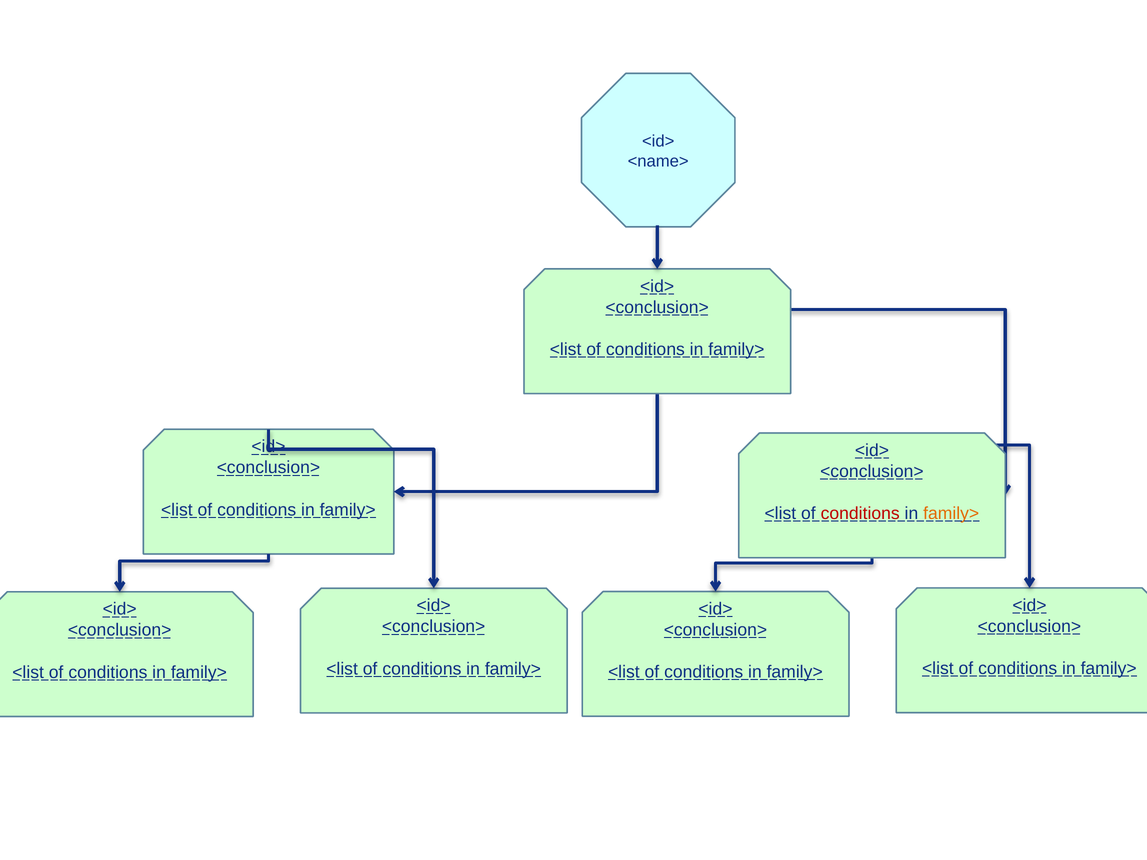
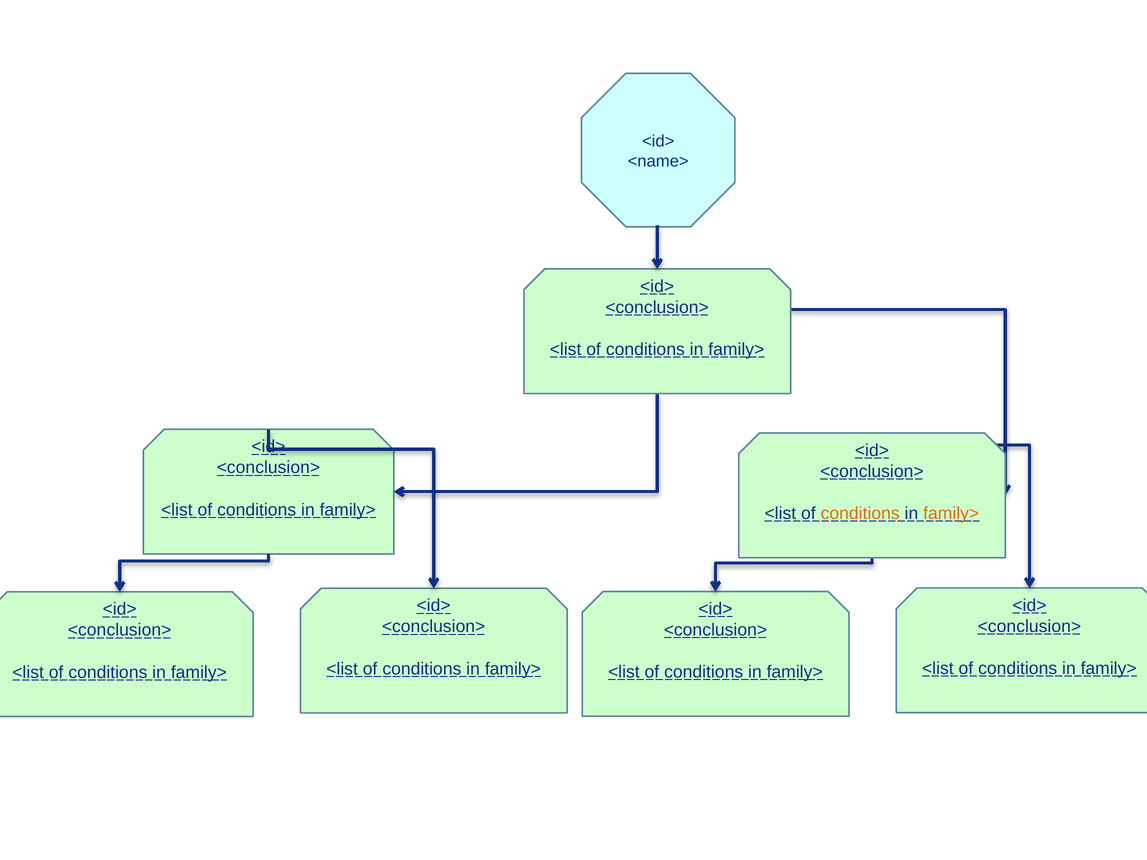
conditions at (860, 514) colour: red -> orange
